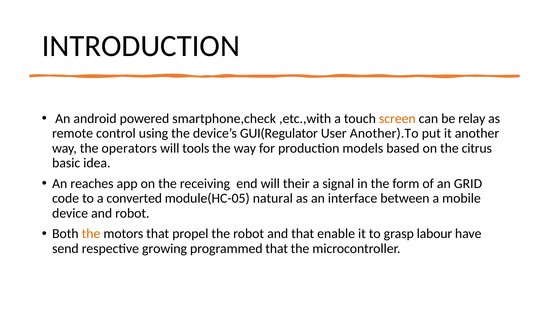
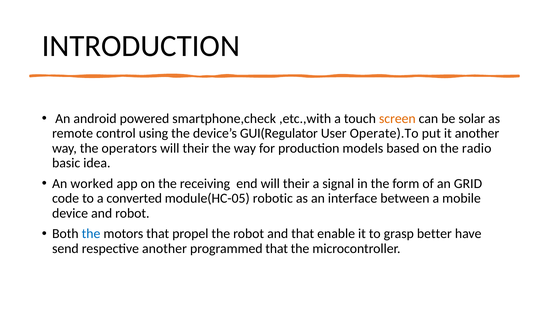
relay: relay -> solar
Another).To: Another).To -> Operate).To
tools at (196, 148): tools -> their
citrus: citrus -> radio
reaches: reaches -> worked
natural: natural -> robotic
the at (91, 234) colour: orange -> blue
labour: labour -> better
respective growing: growing -> another
